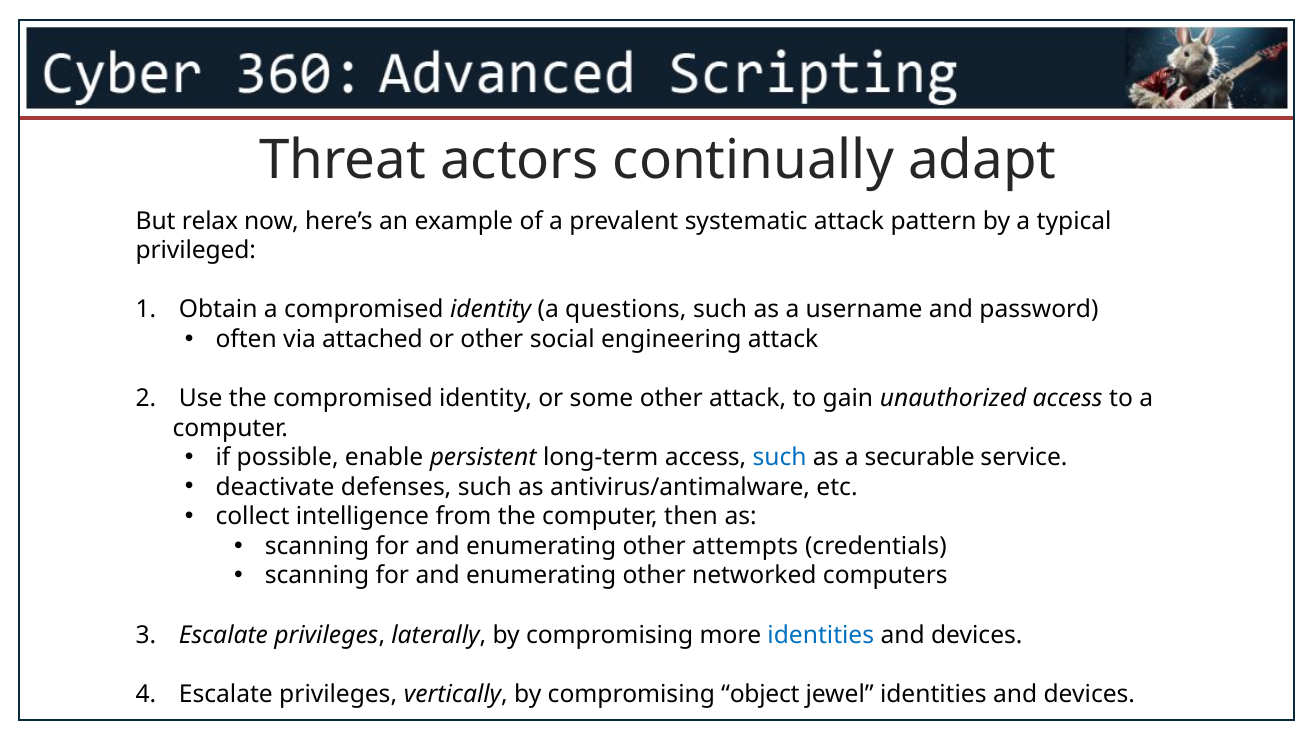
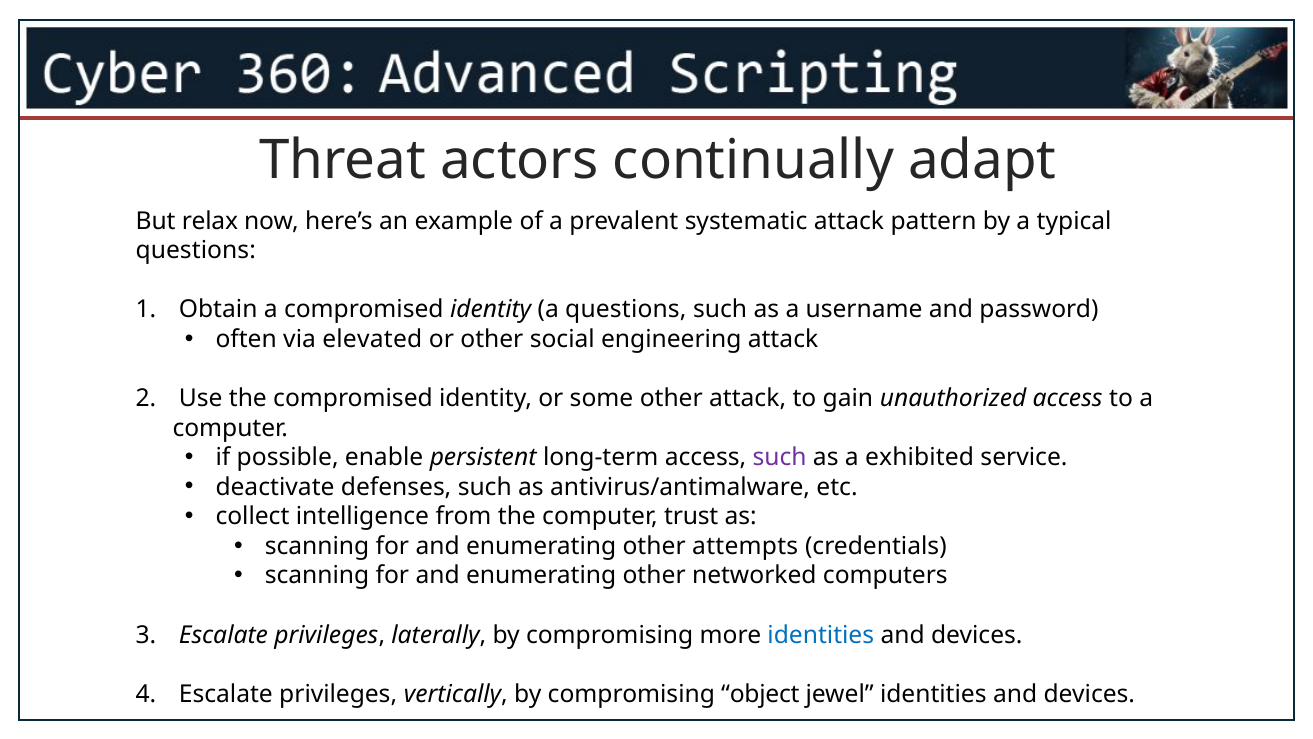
privileged at (196, 251): privileged -> questions
attached: attached -> elevated
such at (780, 457) colour: blue -> purple
securable: securable -> exhibited
then: then -> trust
